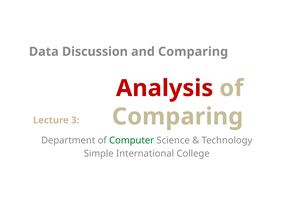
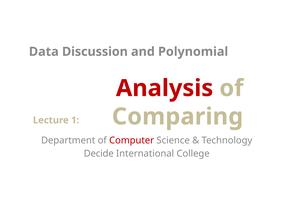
and Comparing: Comparing -> Polynomial
3: 3 -> 1
Computer colour: green -> red
Simple: Simple -> Decide
